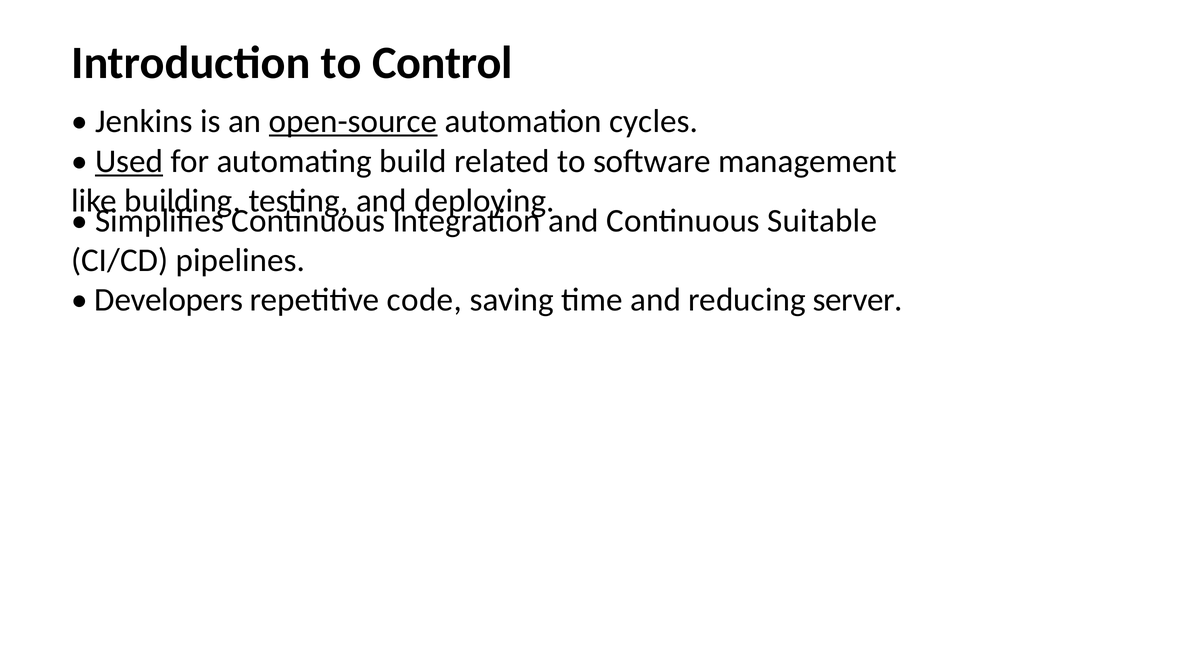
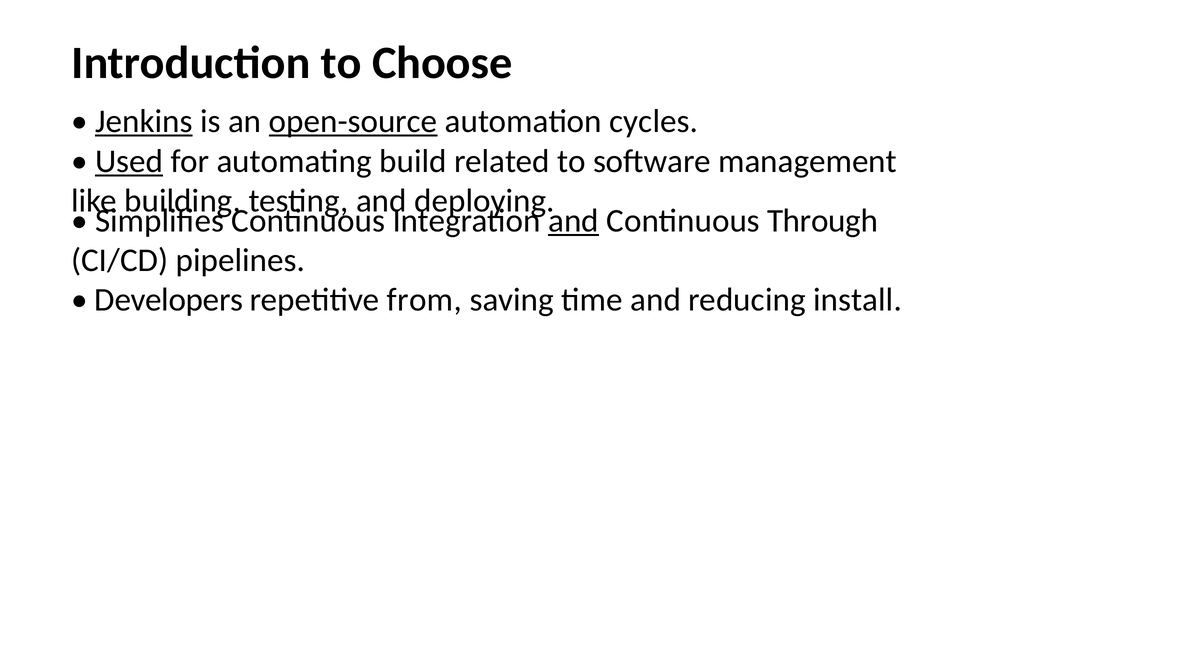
Control: Control -> Choose
Jenkins underline: none -> present
and at (574, 221) underline: none -> present
Suitable: Suitable -> Through
code: code -> from
server: server -> install
